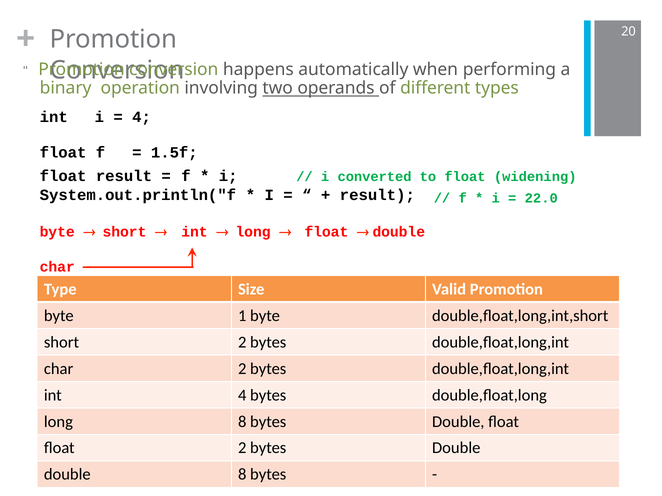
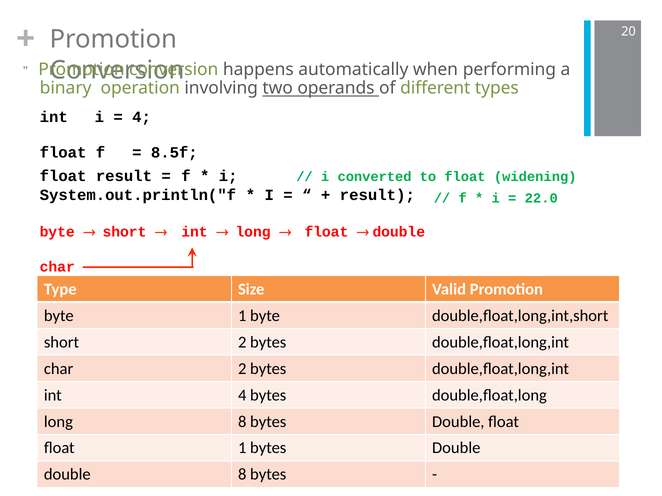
1.5f: 1.5f -> 8.5f
float 2: 2 -> 1
